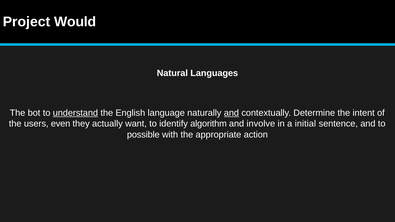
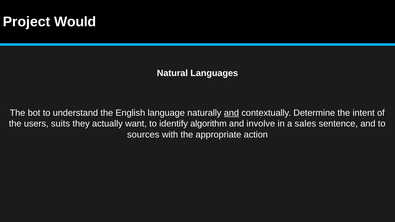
understand underline: present -> none
even: even -> suits
initial: initial -> sales
possible: possible -> sources
